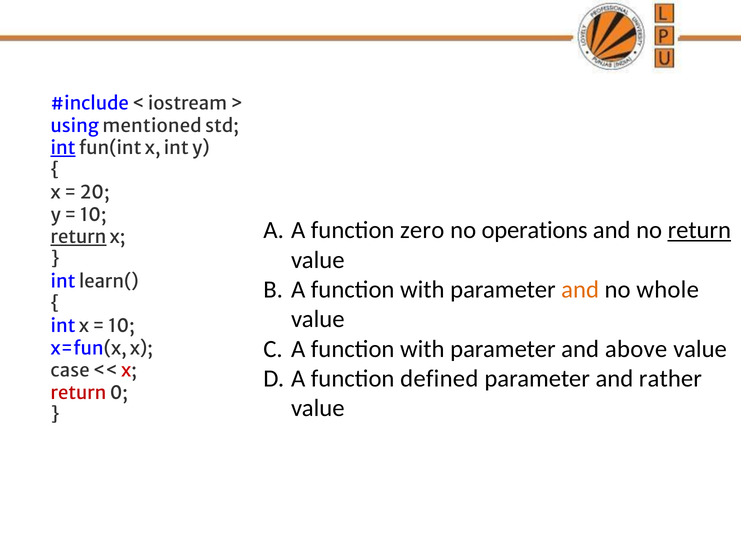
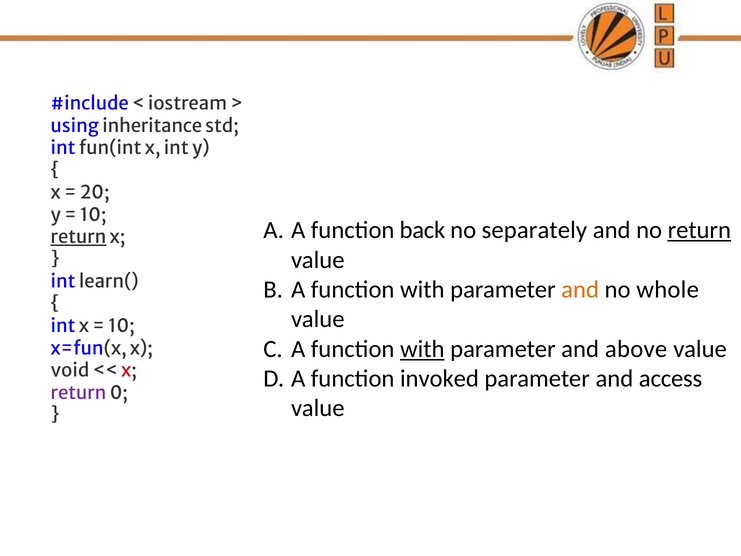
mentioned: mentioned -> inheritance
int at (63, 148) underline: present -> none
zero: zero -> back
operations: operations -> separately
with at (422, 349) underline: none -> present
case: case -> void
defined: defined -> invoked
rather: rather -> access
return at (79, 393) colour: red -> purple
